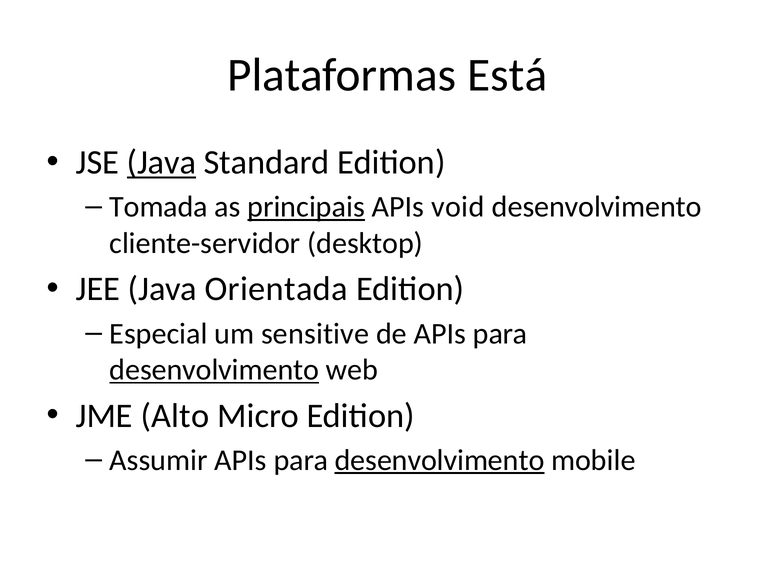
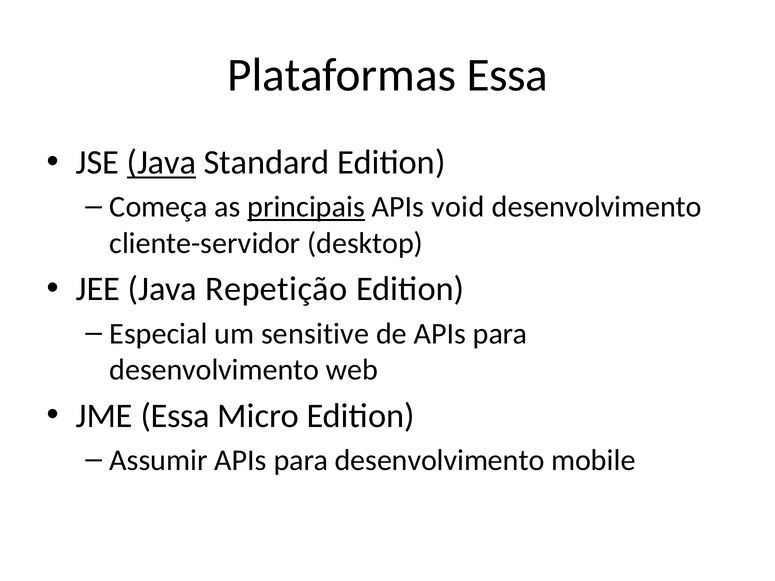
Plataformas Está: Está -> Essa
Tomada: Tomada -> Começa
Orientada: Orientada -> Repetição
desenvolvimento at (214, 370) underline: present -> none
JME Alto: Alto -> Essa
desenvolvimento at (440, 460) underline: present -> none
